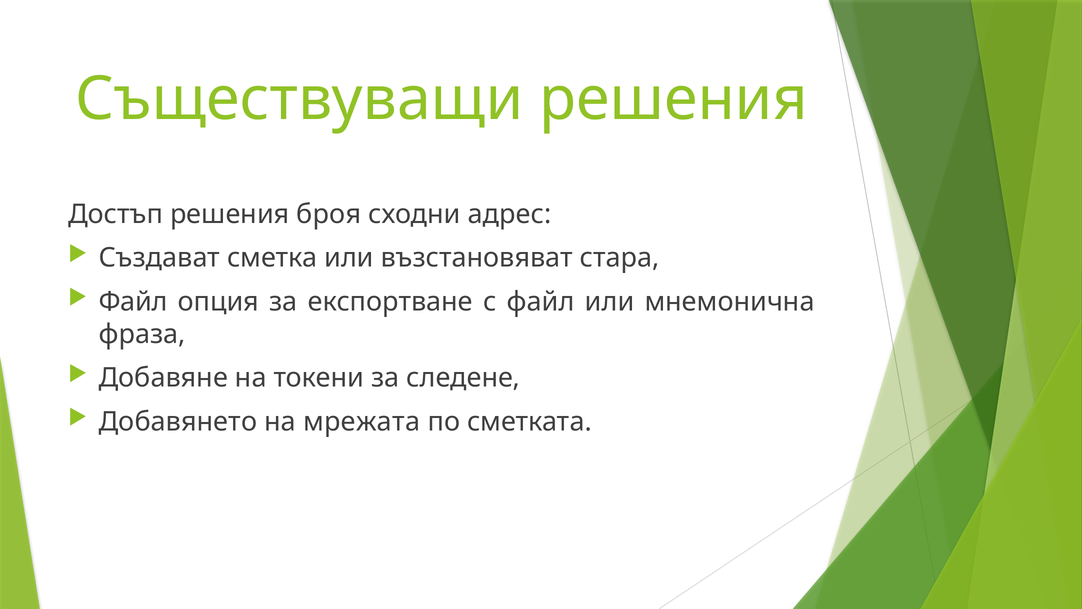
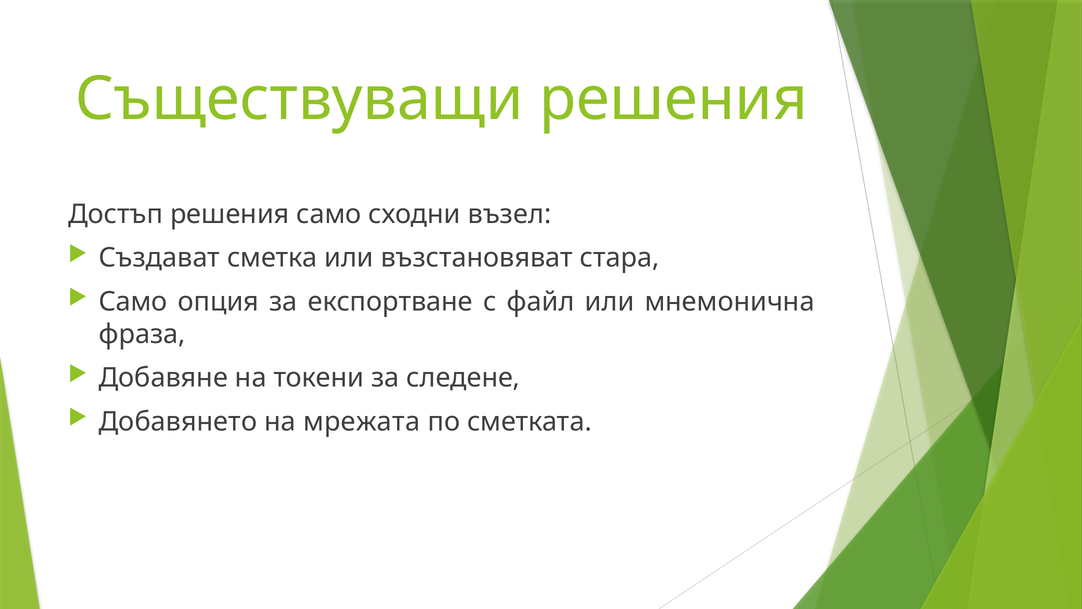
решения броя: броя -> само
адрес: адрес -> възел
Файл at (133, 301): Файл -> Само
